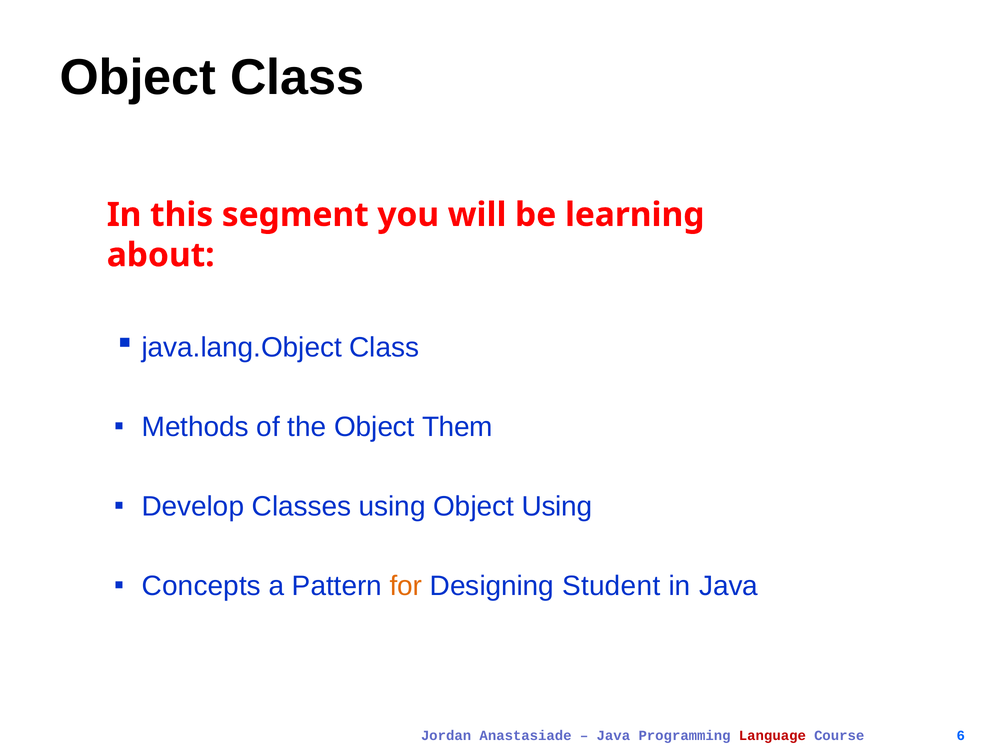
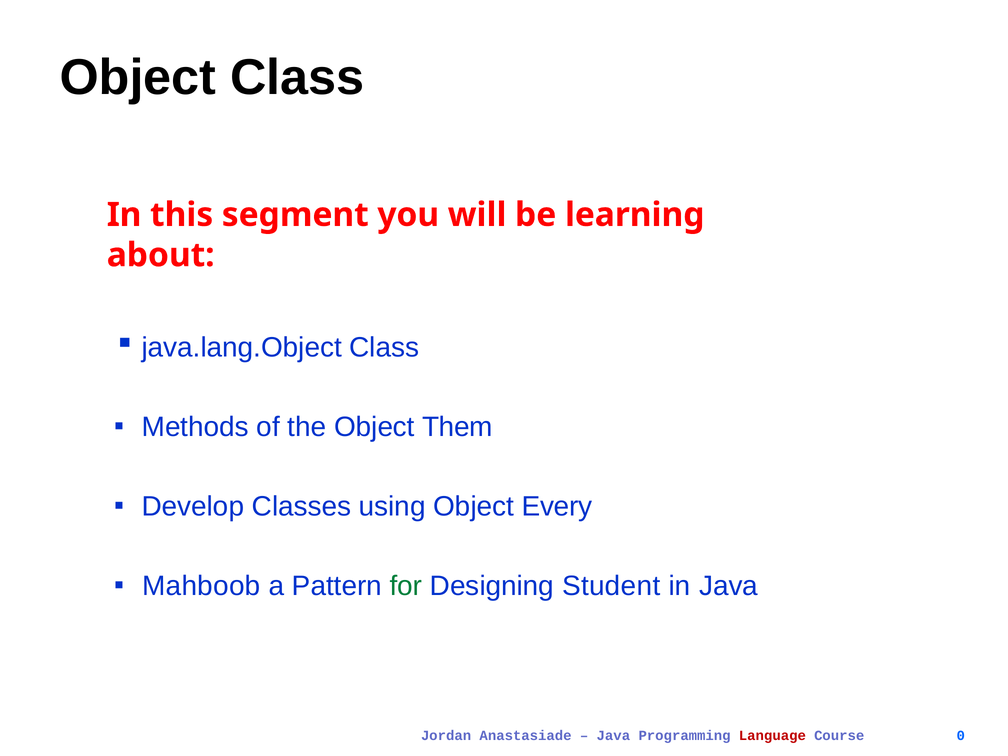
Object Using: Using -> Every
Concepts: Concepts -> Mahboob
for colour: orange -> green
6: 6 -> 0
